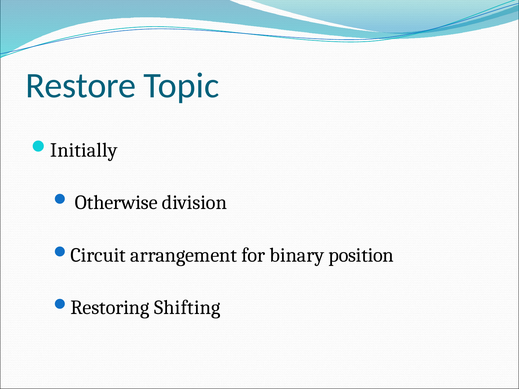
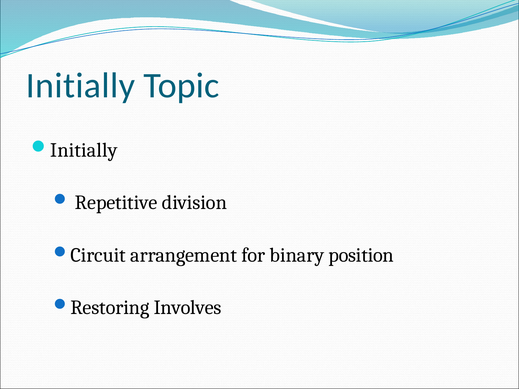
Restore at (81, 86): Restore -> Initially
Otherwise: Otherwise -> Repetitive
Shifting: Shifting -> Involves
